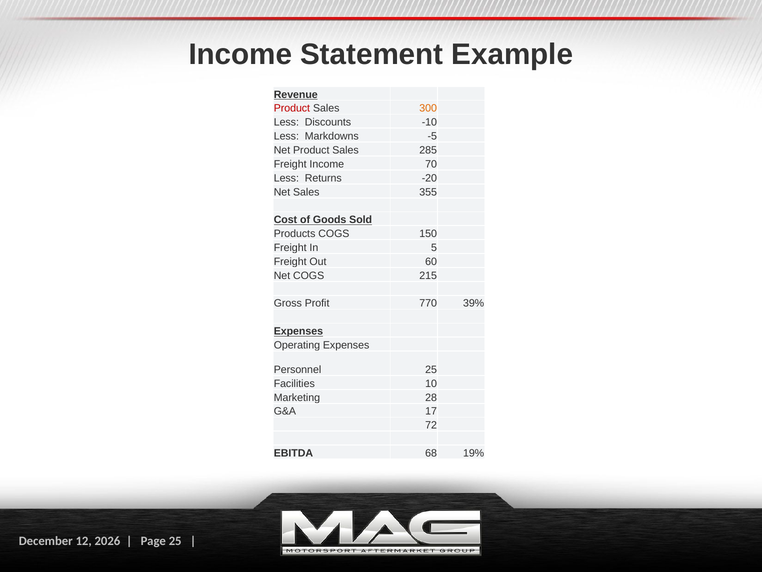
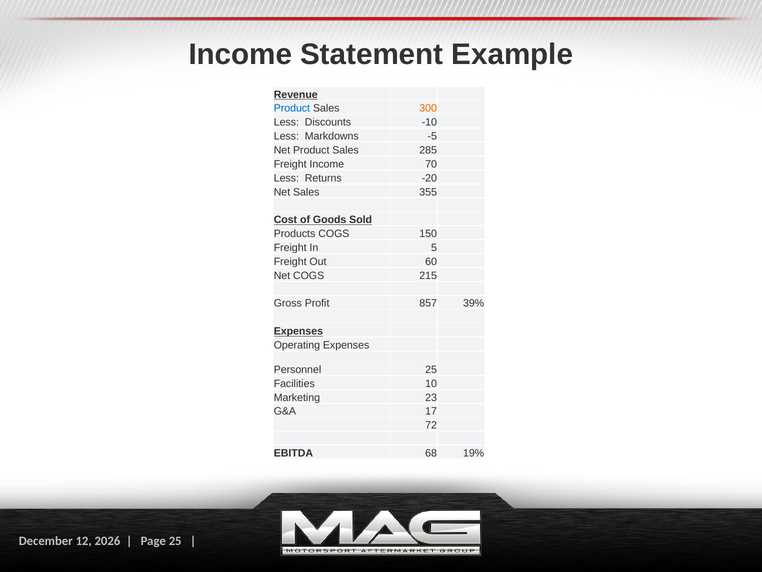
Product at (292, 108) colour: red -> blue
770: 770 -> 857
28: 28 -> 23
